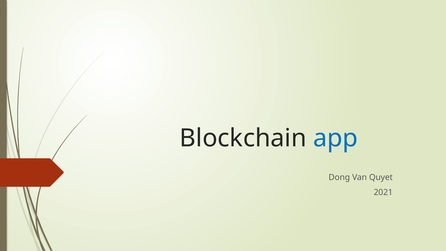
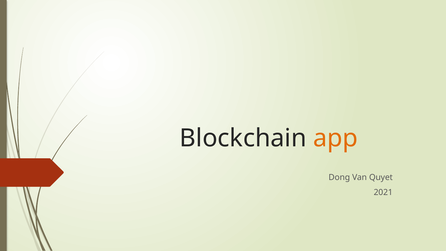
app colour: blue -> orange
